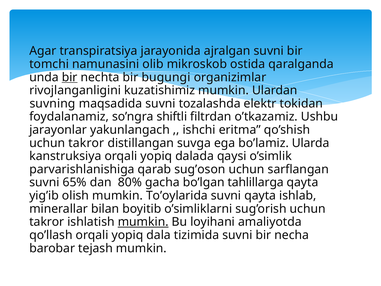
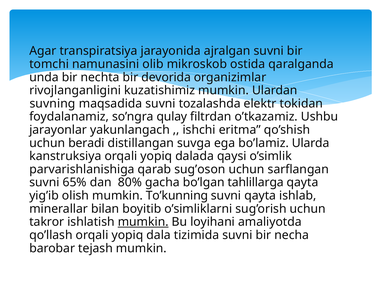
bir at (70, 77) underline: present -> none
bugungi: bugungi -> devorida
shiftli: shiftli -> qulay
takror at (86, 143): takror -> beradi
To’oylarida: To’oylarida -> To’kunning
